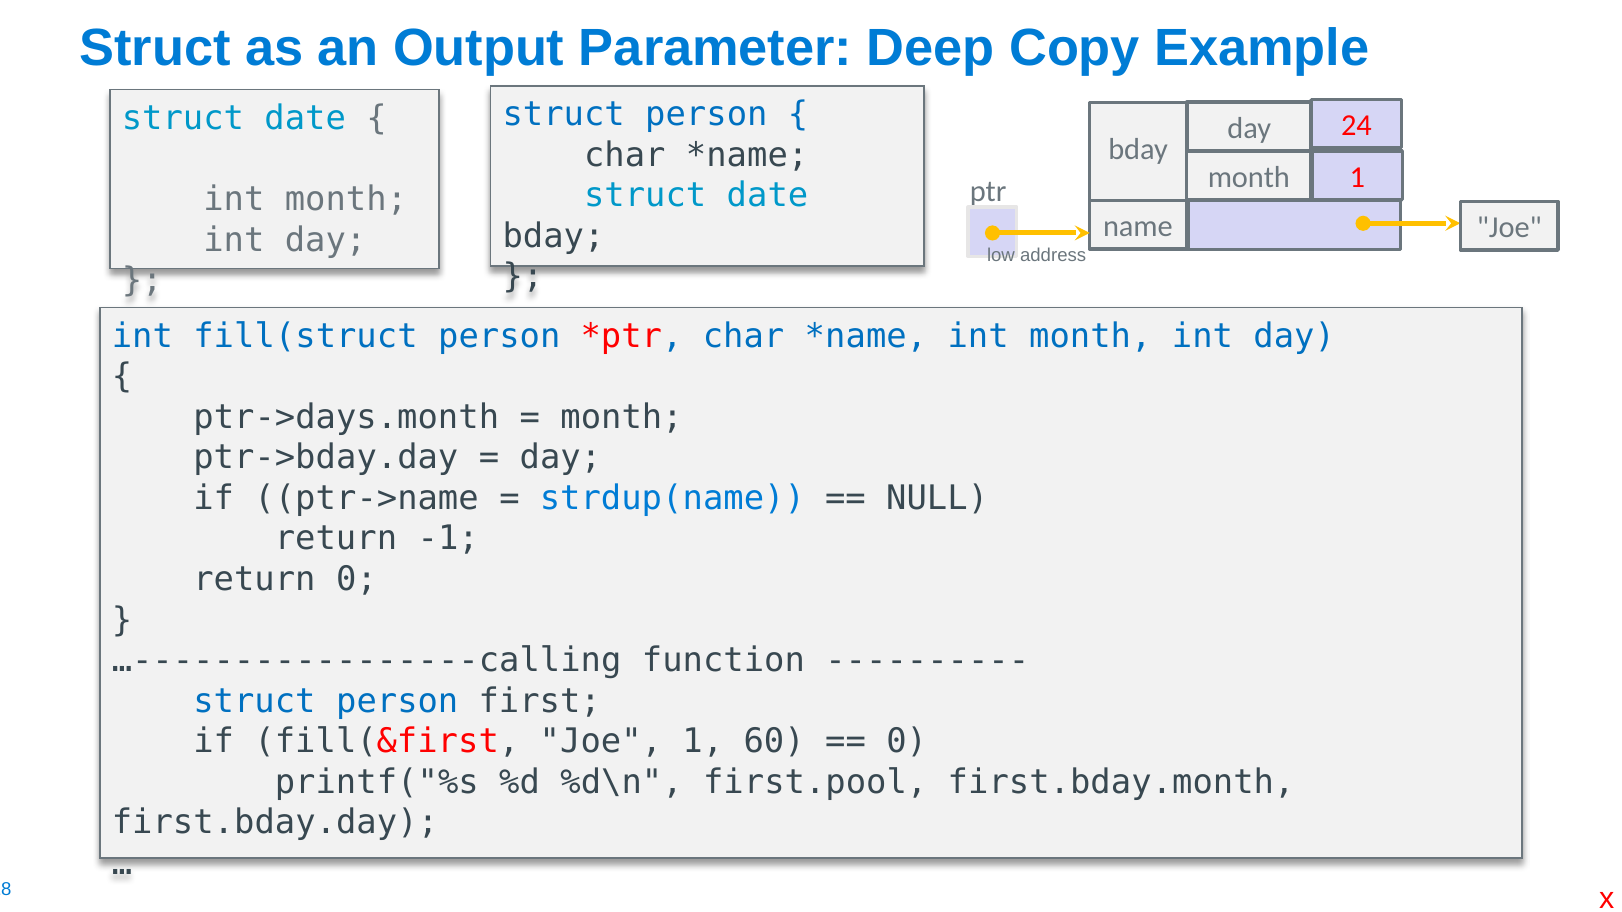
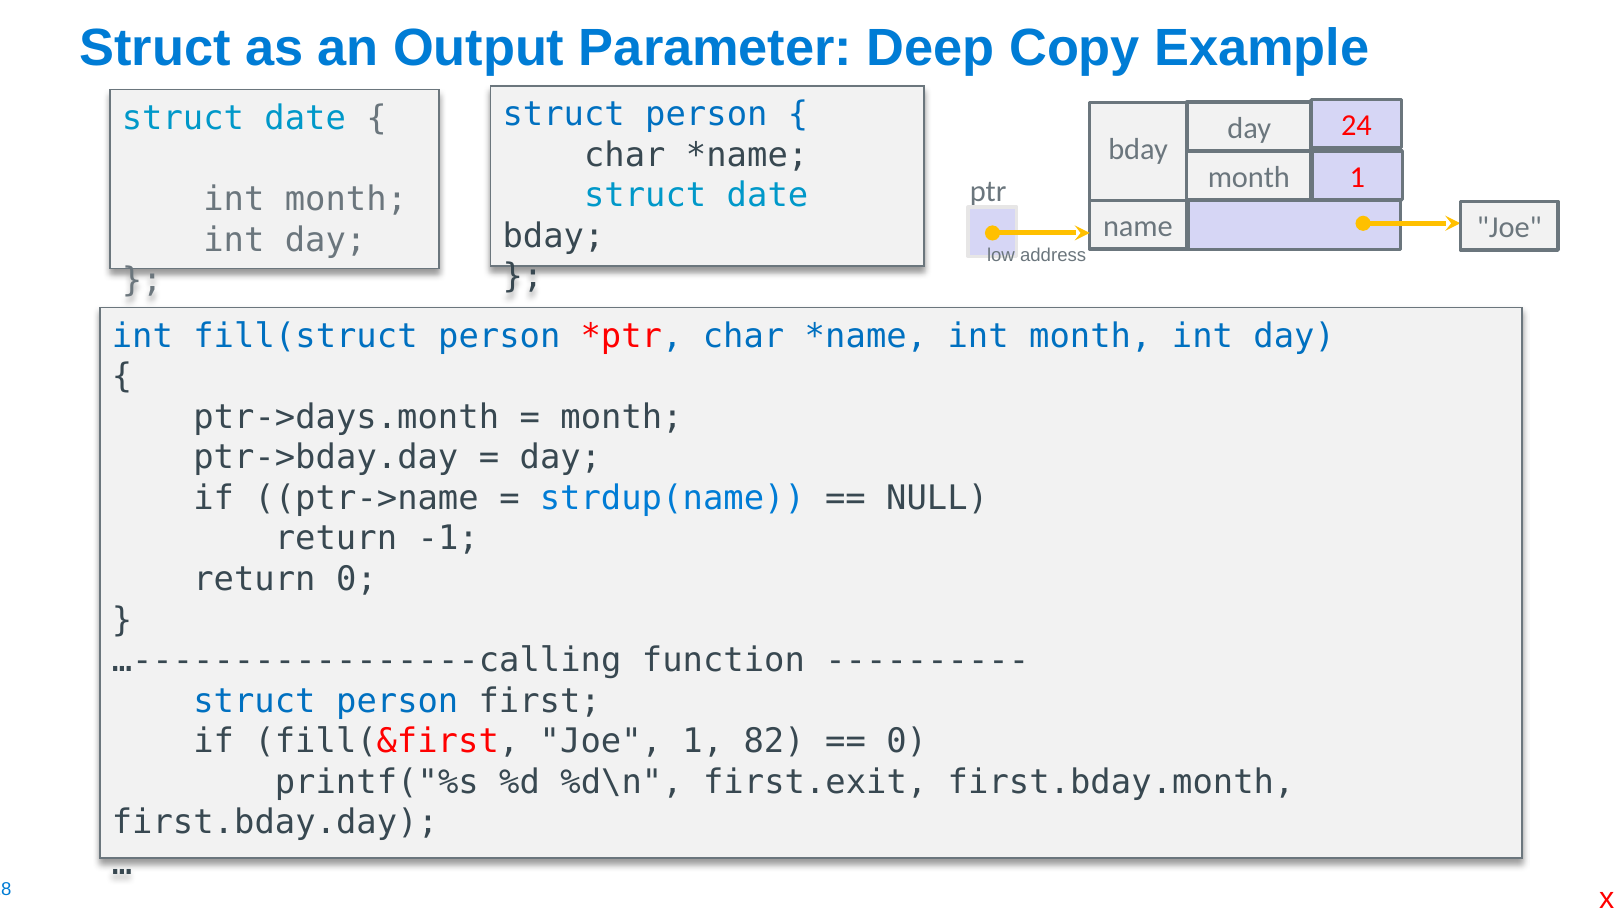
60: 60 -> 82
first.pool: first.pool -> first.exit
